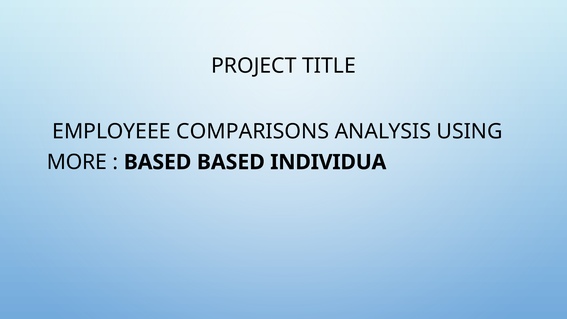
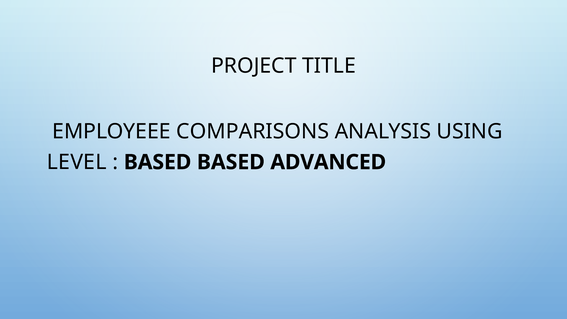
MORE: MORE -> LEVEL
INDIVIDUA: INDIVIDUA -> ADVANCED
